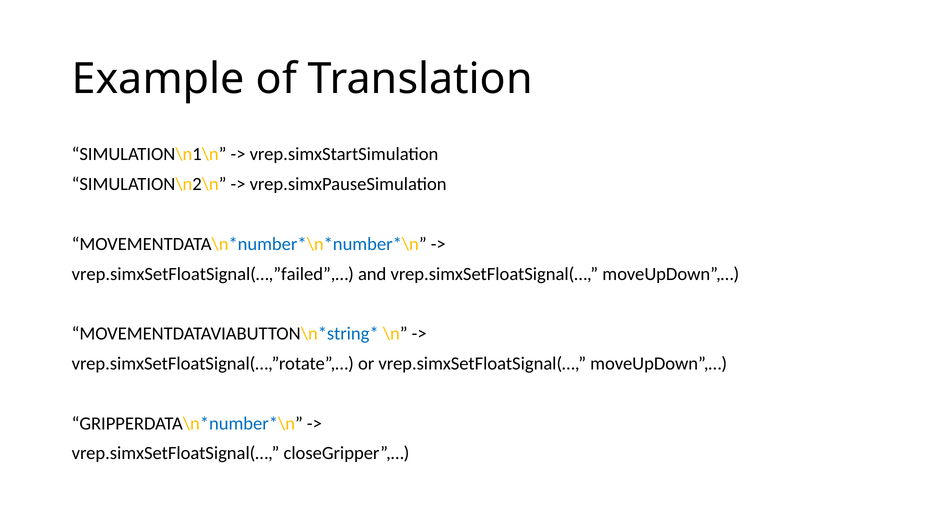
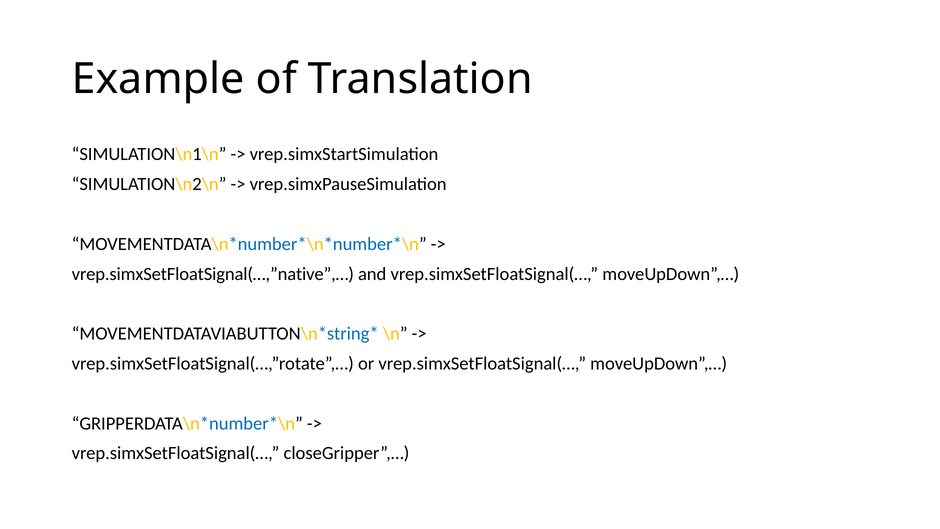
vrep.simxSetFloatSignal(…,”failed”,…: vrep.simxSetFloatSignal(…,”failed”,… -> vrep.simxSetFloatSignal(…,”native”,…
